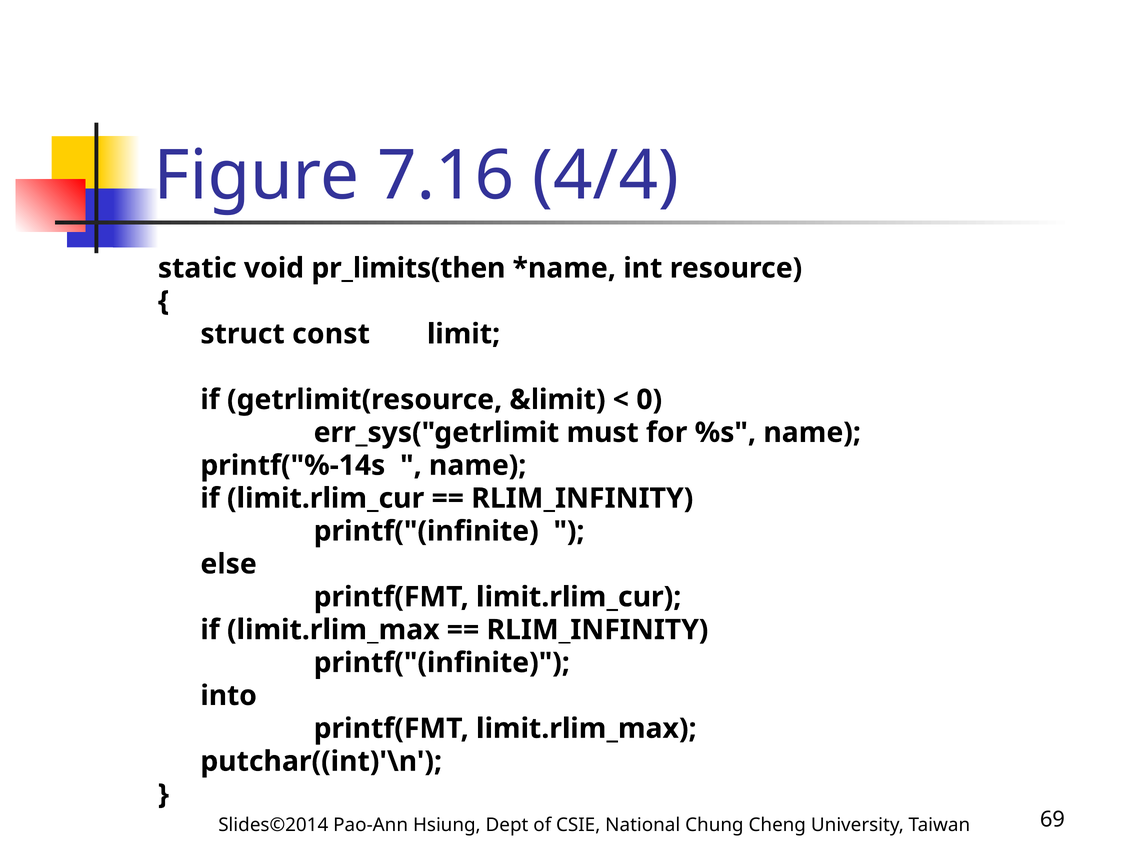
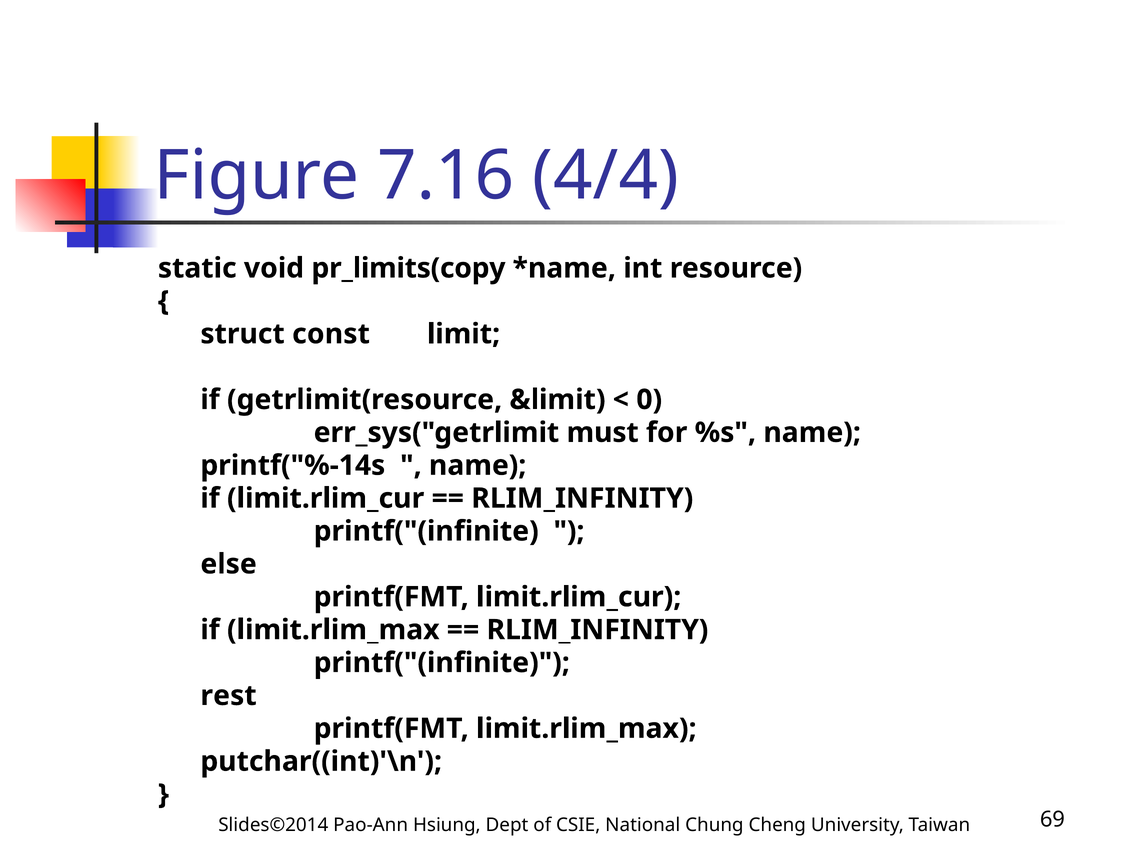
pr_limits(then: pr_limits(then -> pr_limits(copy
into: into -> rest
